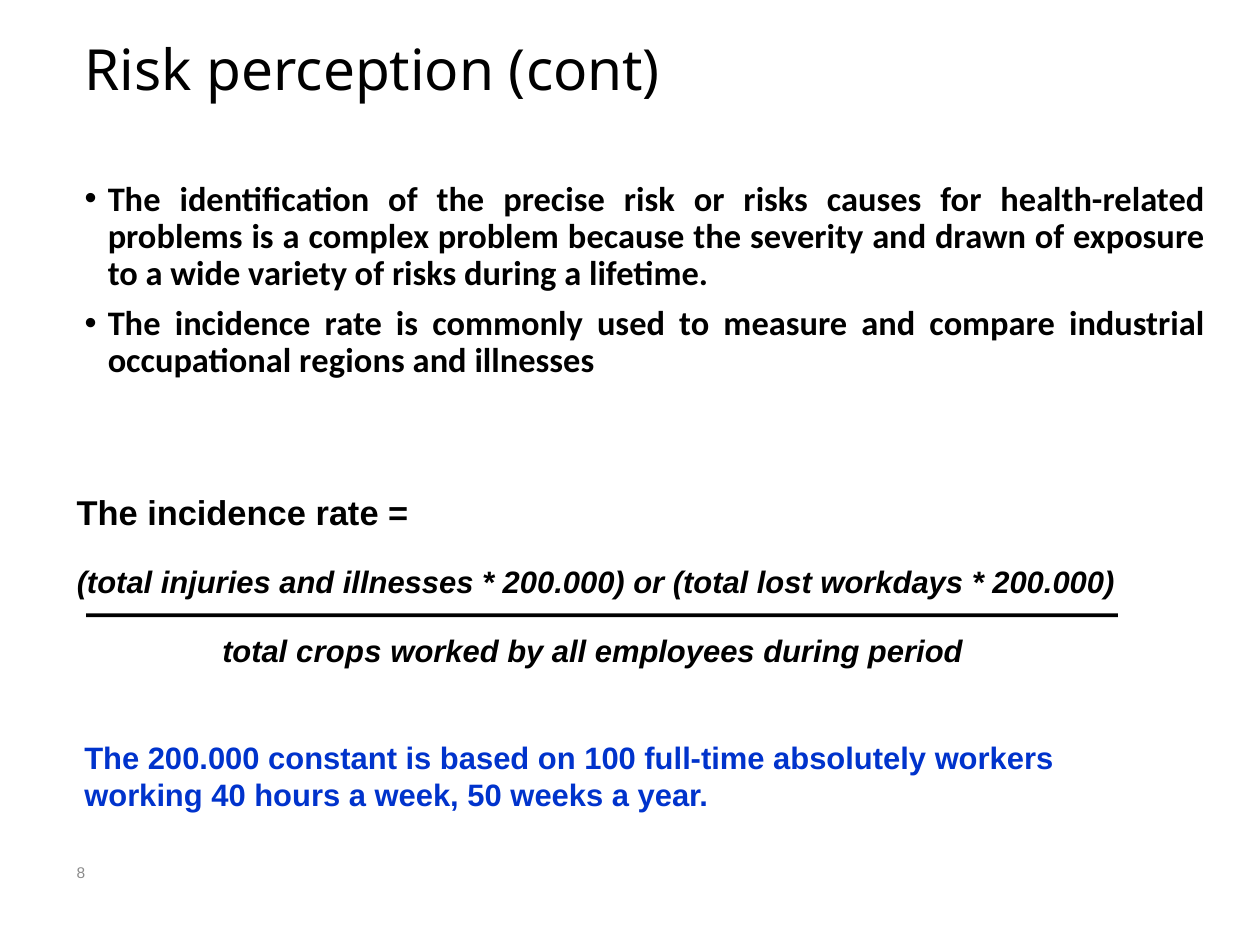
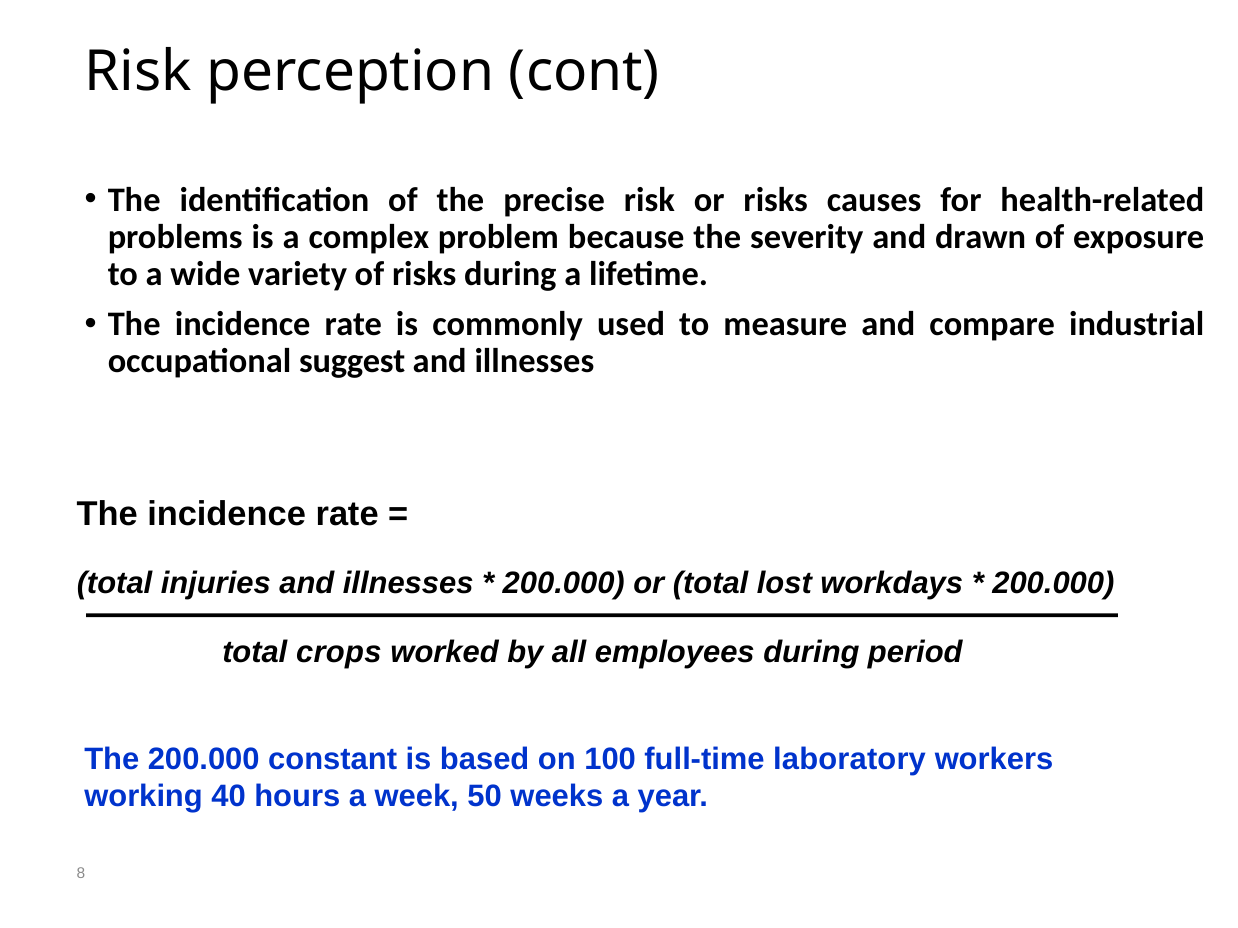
regions: regions -> suggest
absolutely: absolutely -> laboratory
